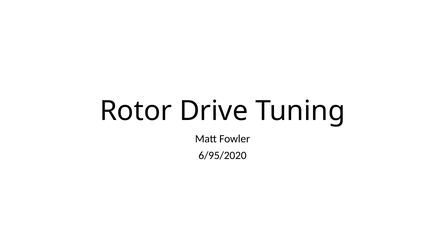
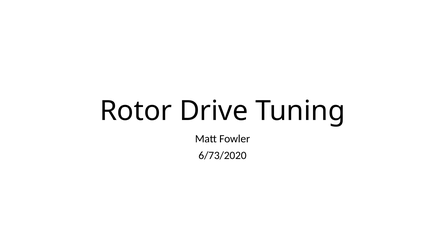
6/95/2020: 6/95/2020 -> 6/73/2020
